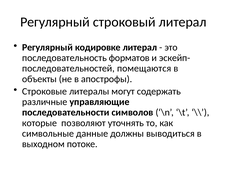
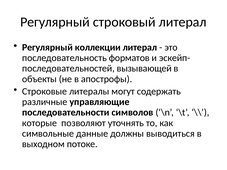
кодировке: кодировке -> коллекции
помещаются: помещаются -> вызывающей
